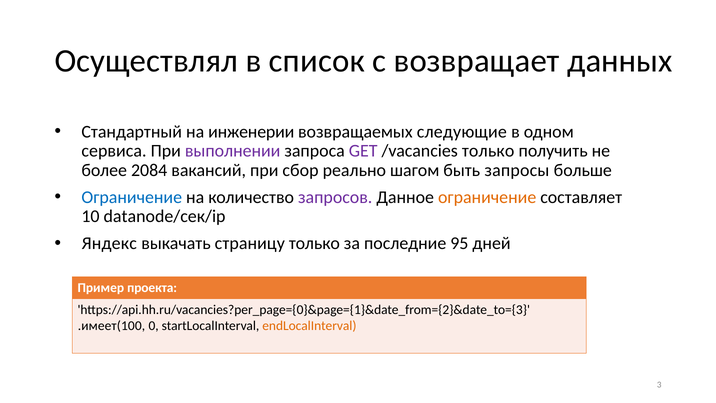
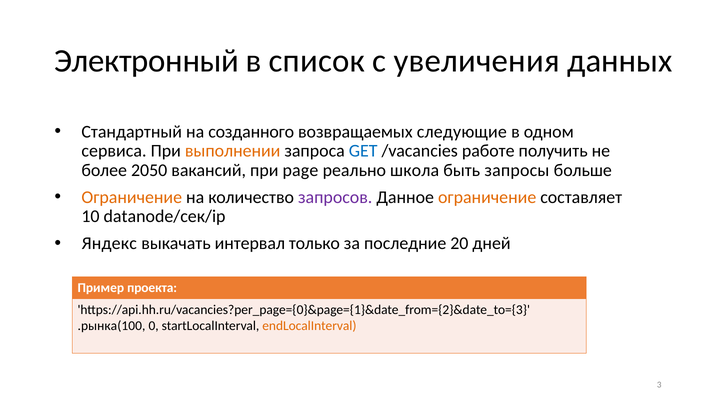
Осуществлял: Осуществлял -> Электронный
возвращает: возвращает -> увеличения
инженерии: инженерии -> созданного
выполнении colour: purple -> orange
GET colour: purple -> blue
/vacancies только: только -> работе
2084: 2084 -> 2050
сбор: сбор -> page
шагом: шагом -> школа
Ограничение at (132, 197) colour: blue -> orange
страницу: страницу -> интервал
95: 95 -> 20
.имеет(100: .имеет(100 -> .рынка(100
